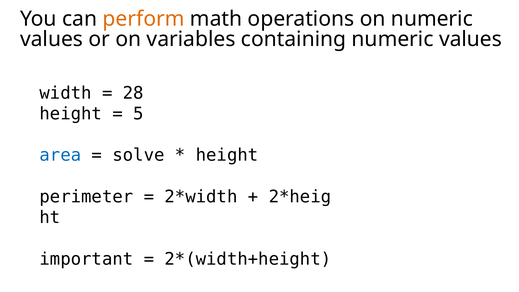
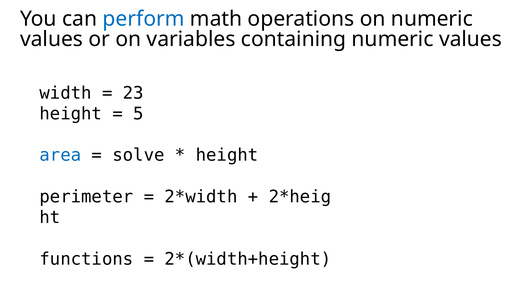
perform colour: orange -> blue
28: 28 -> 23
important: important -> functions
